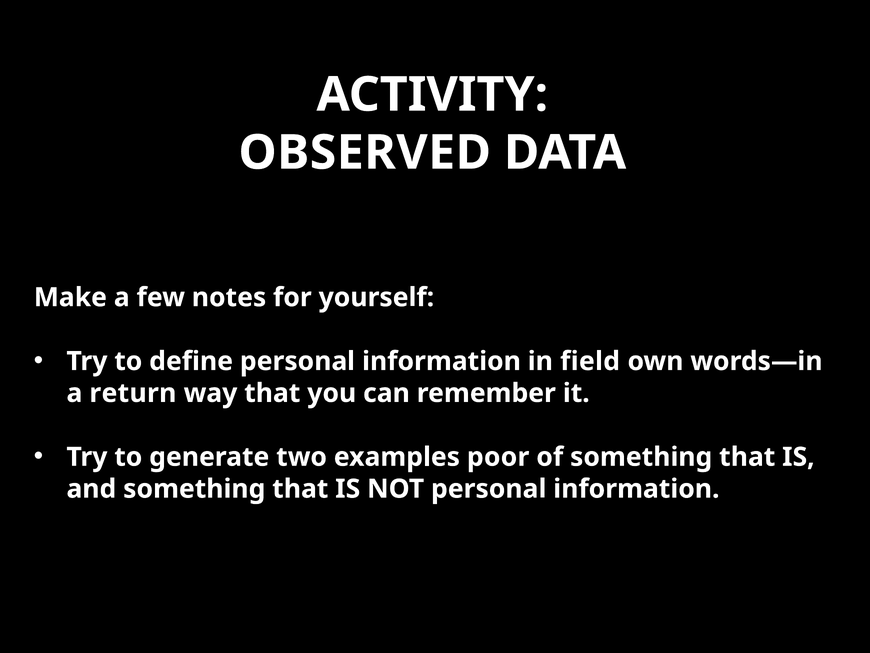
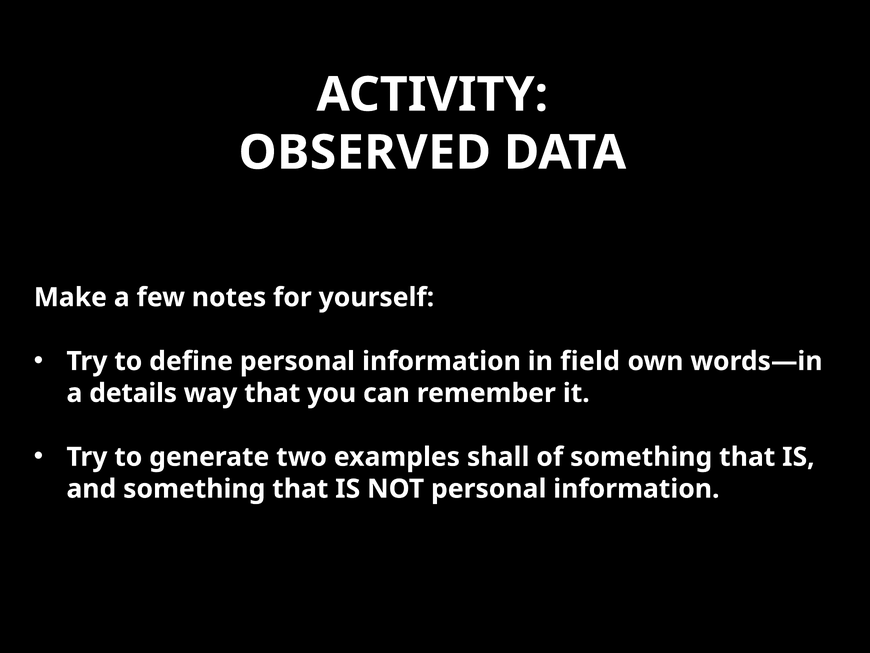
return: return -> details
poor: poor -> shall
